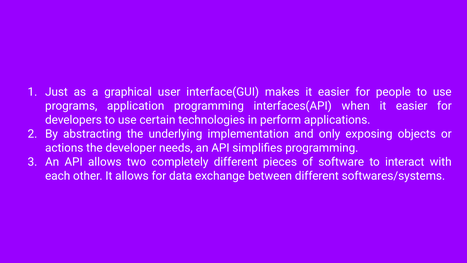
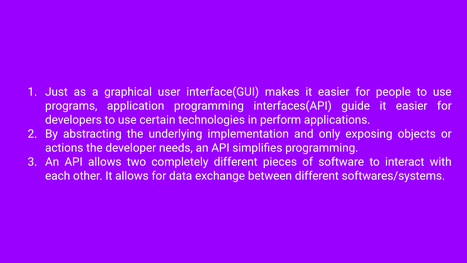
when: when -> guide
